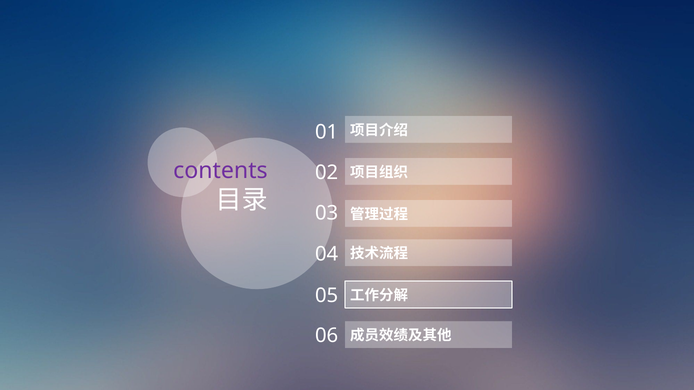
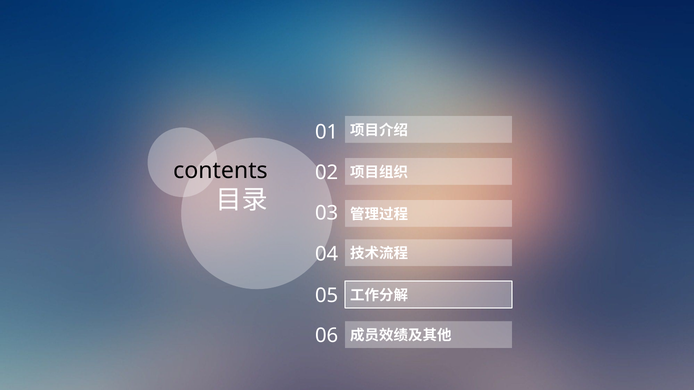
contents colour: purple -> black
